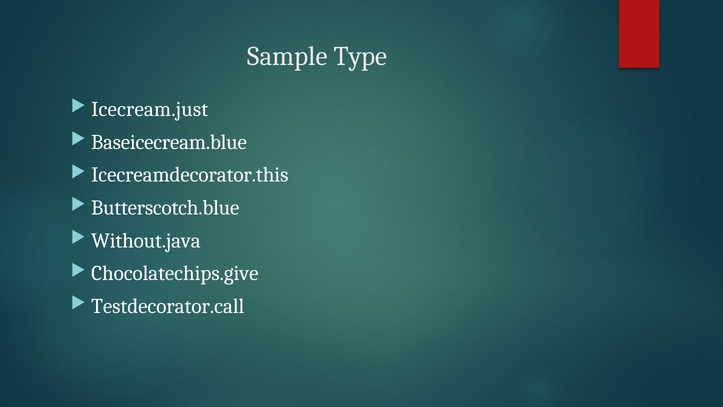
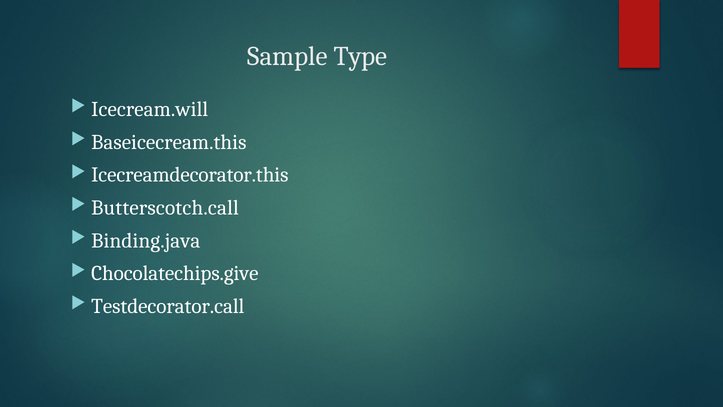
Icecream.just: Icecream.just -> Icecream.will
Baseicecream.blue: Baseicecream.blue -> Baseicecream.this
Butterscotch.blue: Butterscotch.blue -> Butterscotch.call
Without.java: Without.java -> Binding.java
